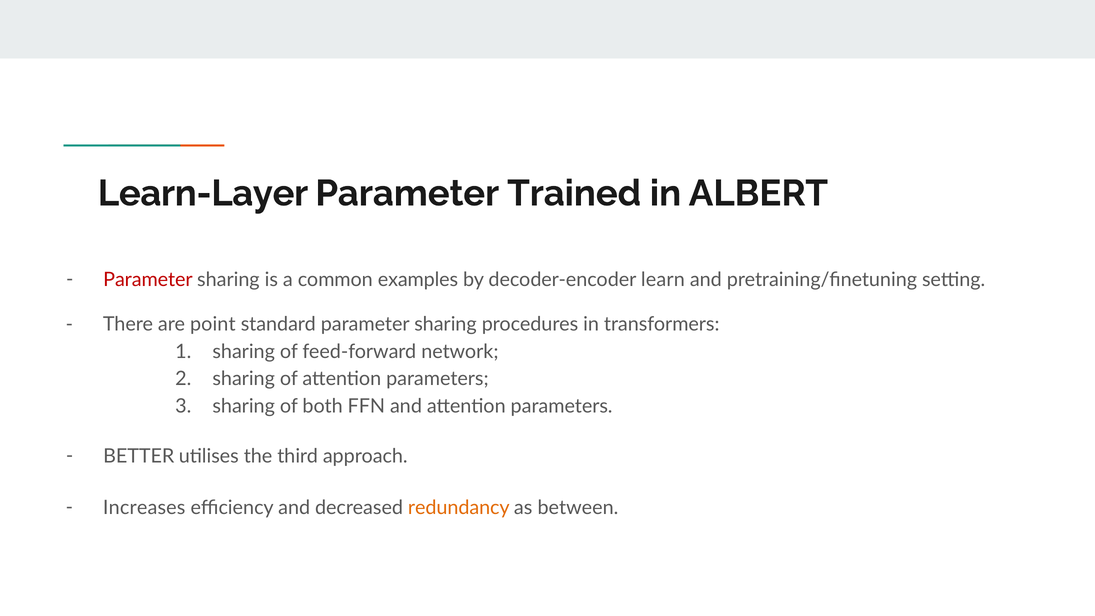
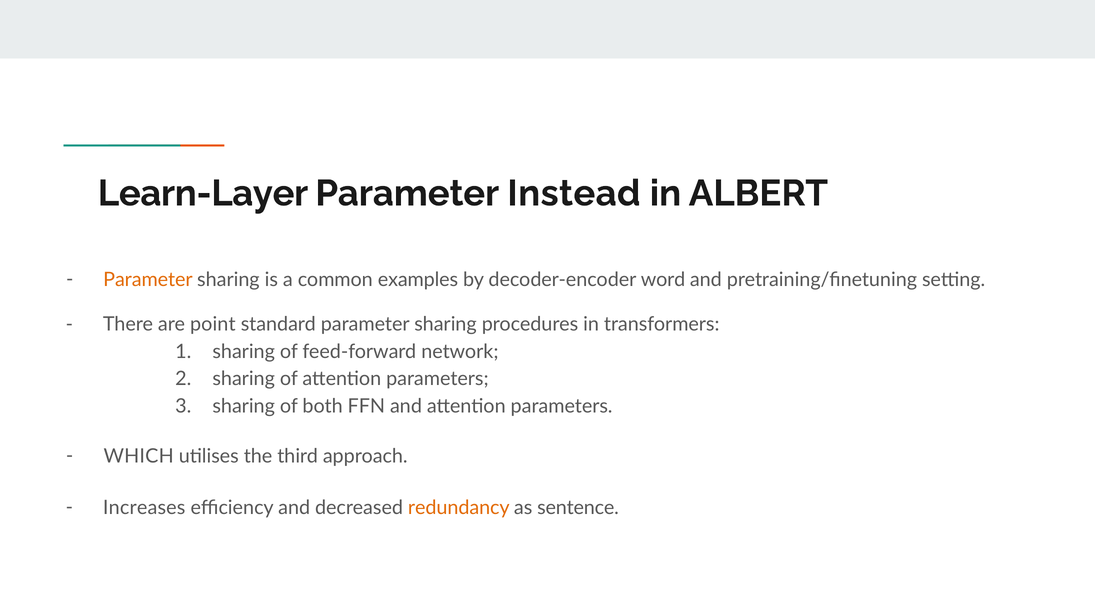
Trained: Trained -> Instead
Parameter at (148, 280) colour: red -> orange
learn: learn -> word
BETTER: BETTER -> WHICH
between: between -> sentence
